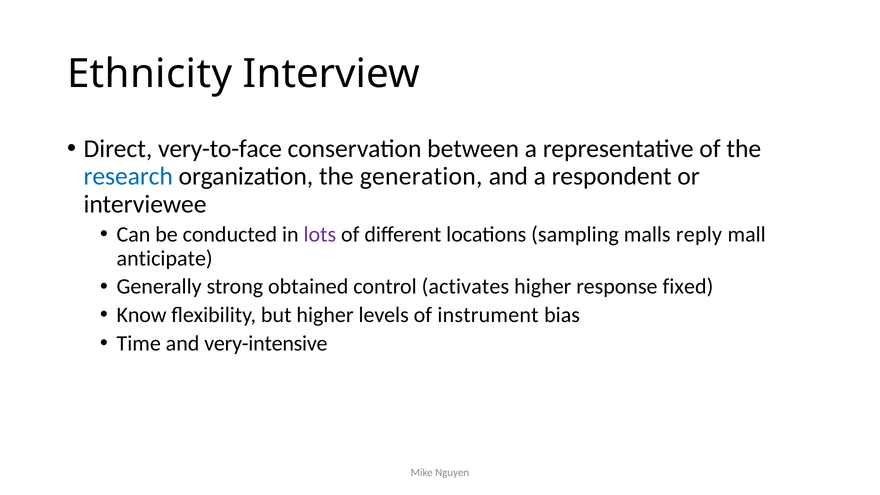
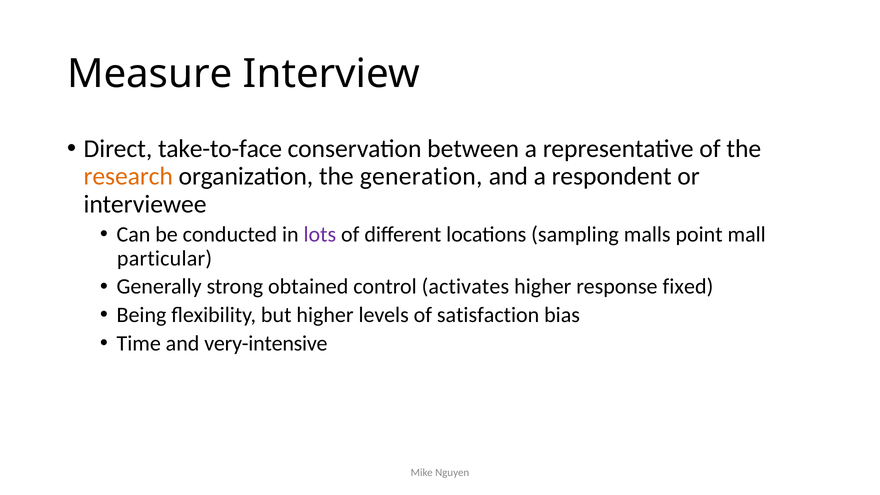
Ethnicity: Ethnicity -> Measure
very-to-face: very-to-face -> take-to-face
research colour: blue -> orange
reply: reply -> point
anticipate: anticipate -> particular
Know: Know -> Being
instrument: instrument -> satisfaction
